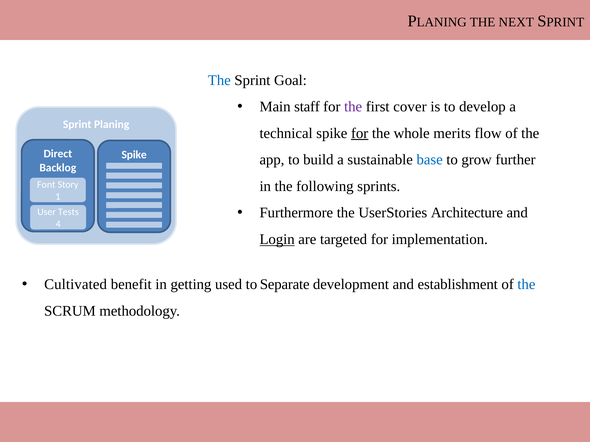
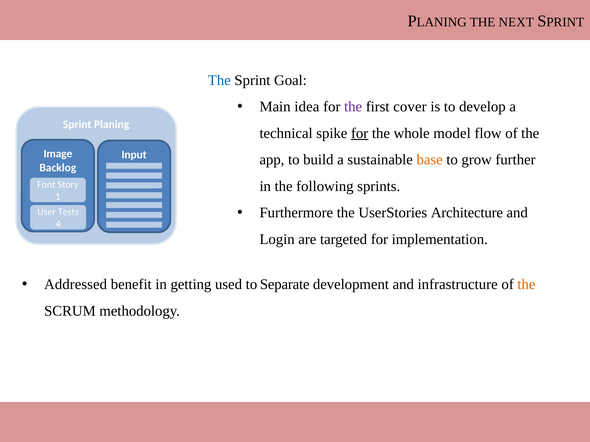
staff: staff -> idea
merits: merits -> model
Direct: Direct -> Image
Spike at (134, 155): Spike -> Input
base colour: blue -> orange
Login underline: present -> none
Cultivated: Cultivated -> Addressed
establishment: establishment -> infrastructure
the at (526, 285) colour: blue -> orange
